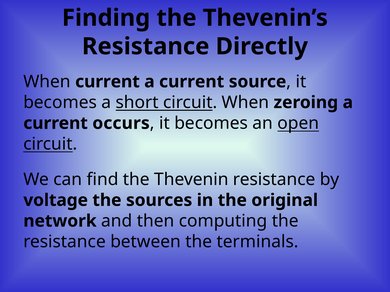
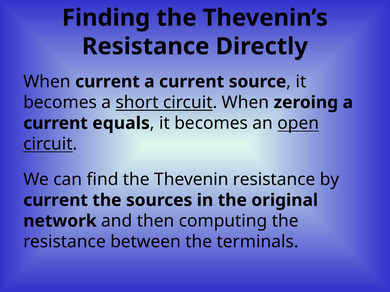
occurs: occurs -> equals
voltage at (56, 201): voltage -> current
